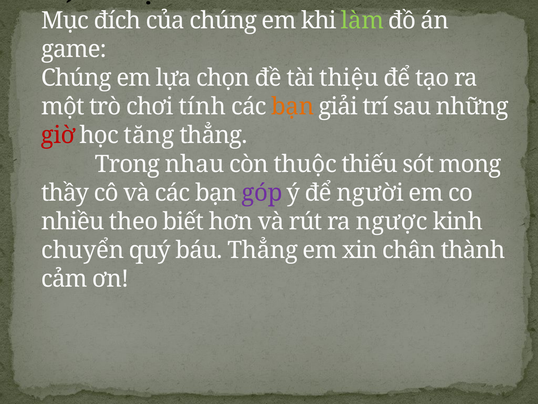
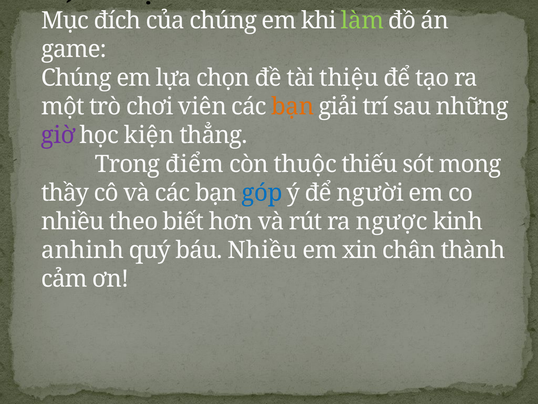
tính: tính -> viên
giờ colour: red -> purple
tăng: tăng -> kiện
nhau: nhau -> điểm
góp colour: purple -> blue
chuyển: chuyển -> anhinh
báu Thẳng: Thẳng -> Nhiều
